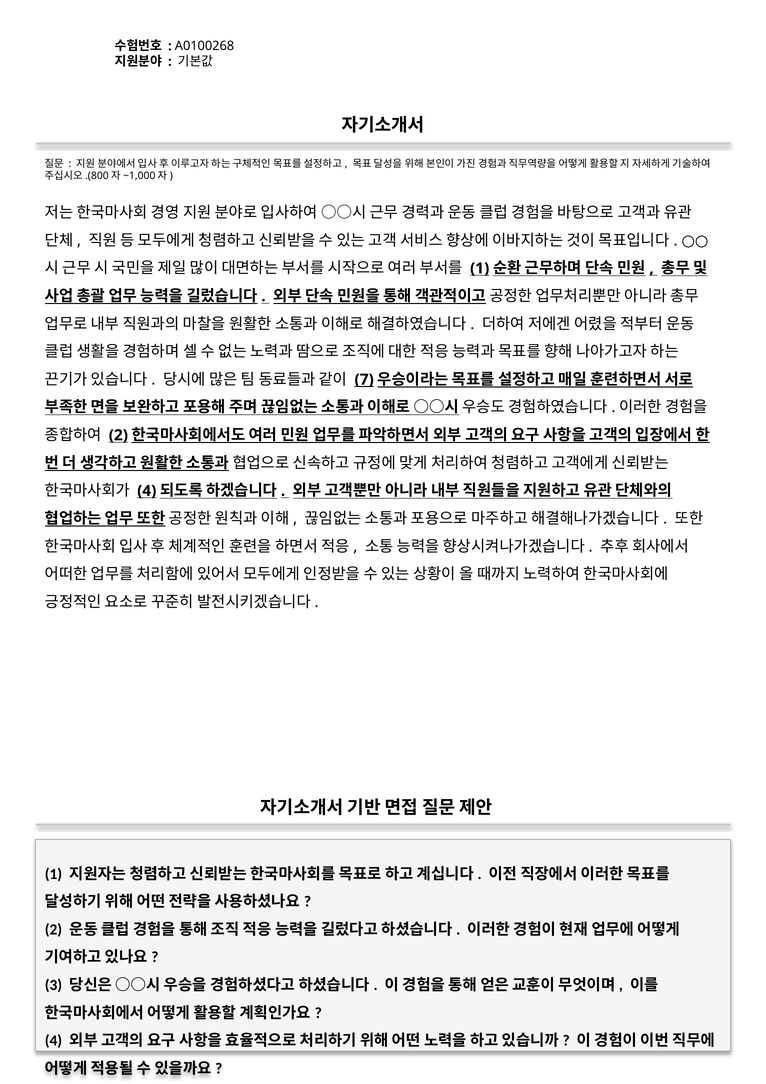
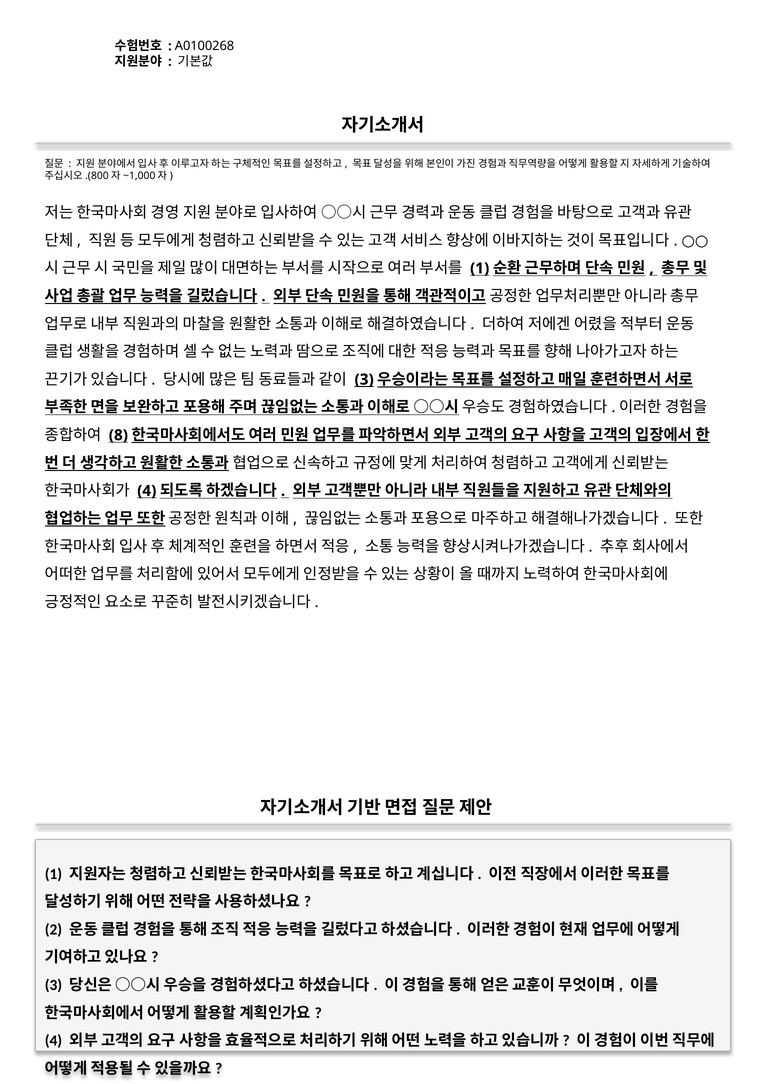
7 at (364, 379): 7 -> 3
2 at (118, 435): 2 -> 8
